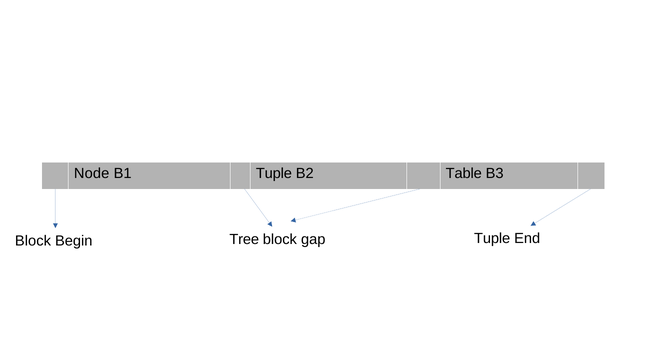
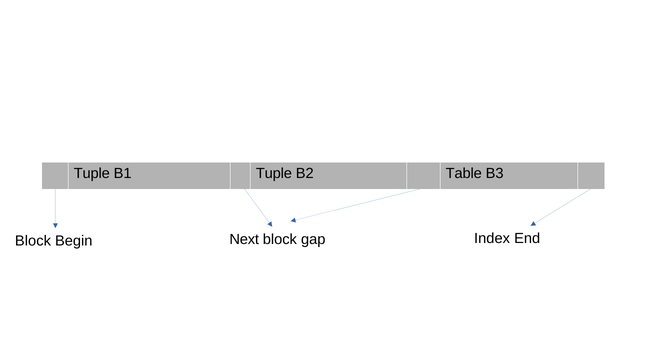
Node at (92, 174): Node -> Tuple
Tree: Tree -> Next
Begin Tuple: Tuple -> Index
